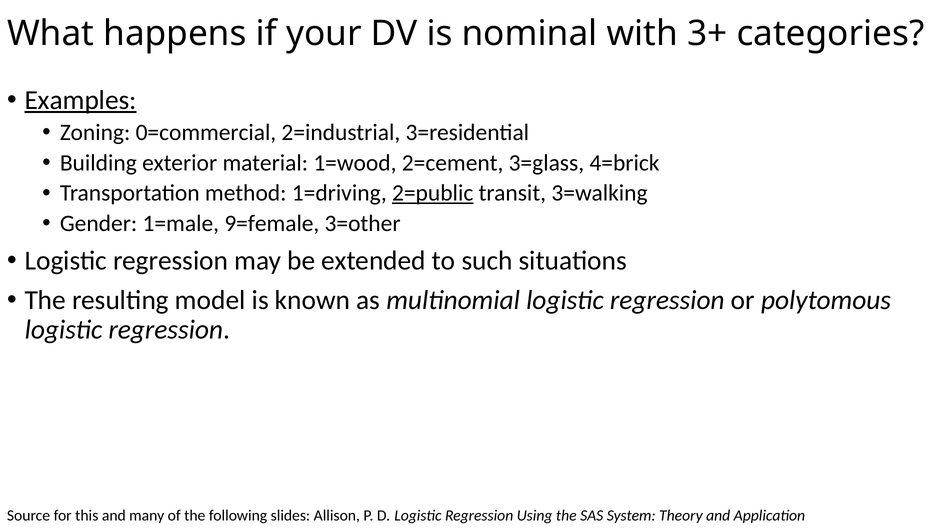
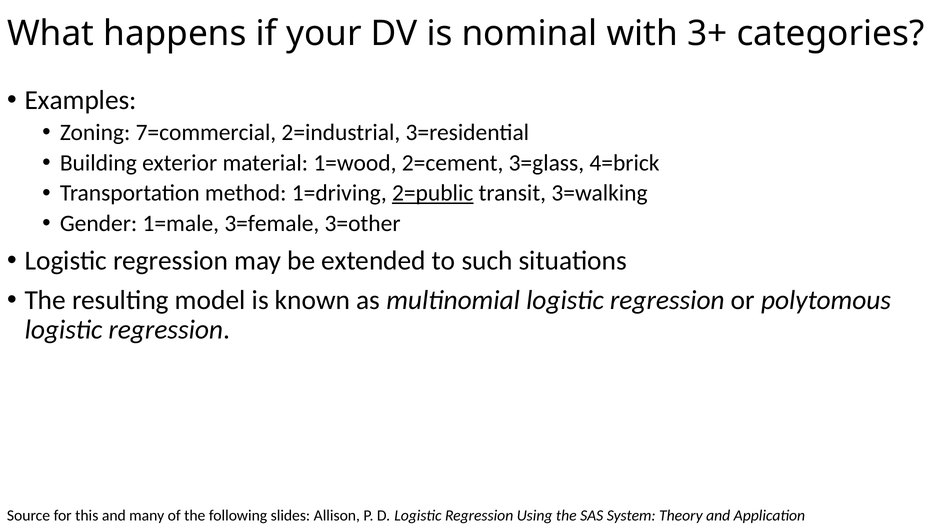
Examples underline: present -> none
0=commercial: 0=commercial -> 7=commercial
9=female: 9=female -> 3=female
